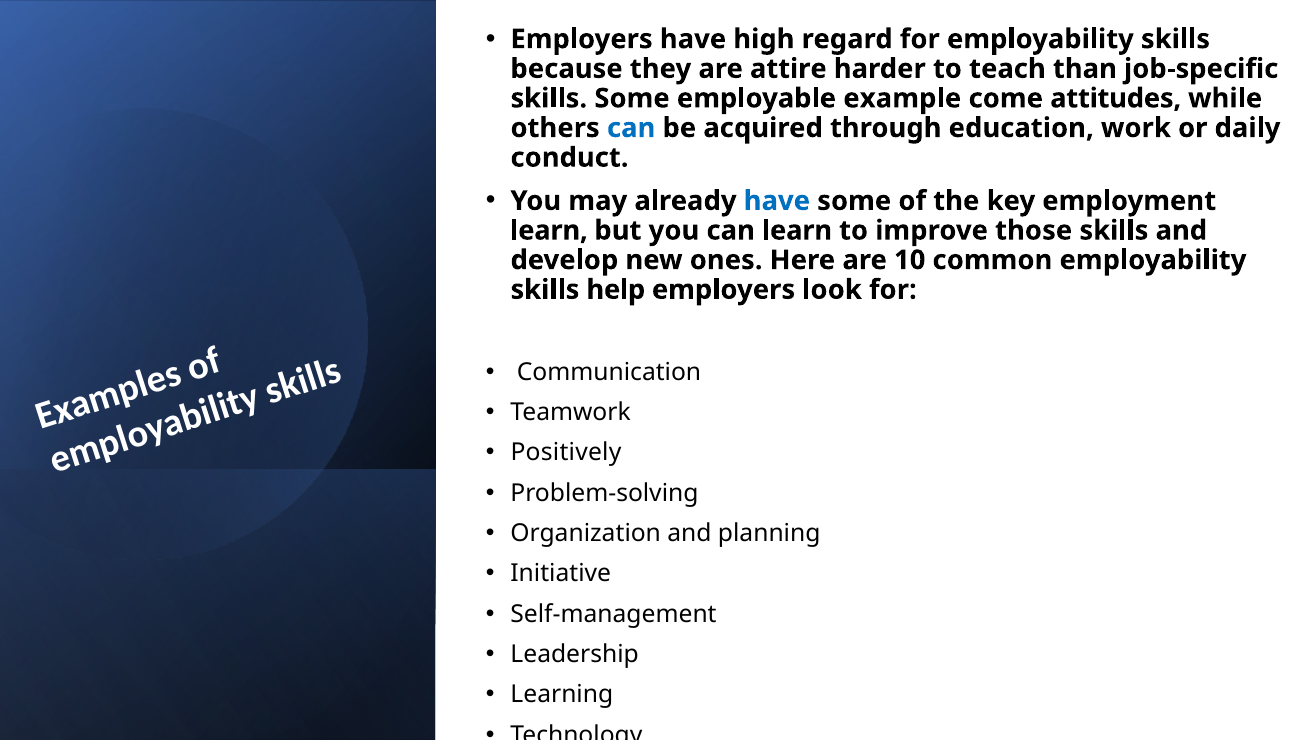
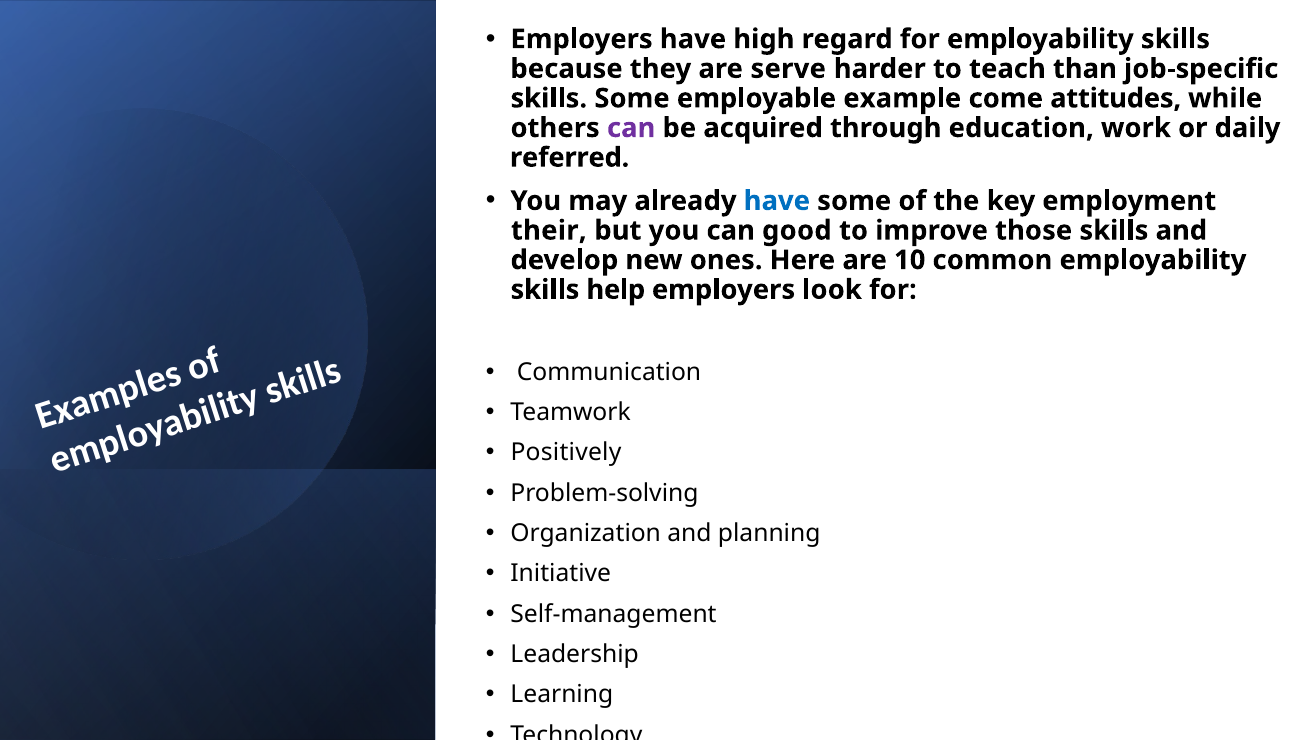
attire: attire -> serve
can at (631, 128) colour: blue -> purple
conduct: conduct -> referred
learn at (549, 230): learn -> their
can learn: learn -> good
